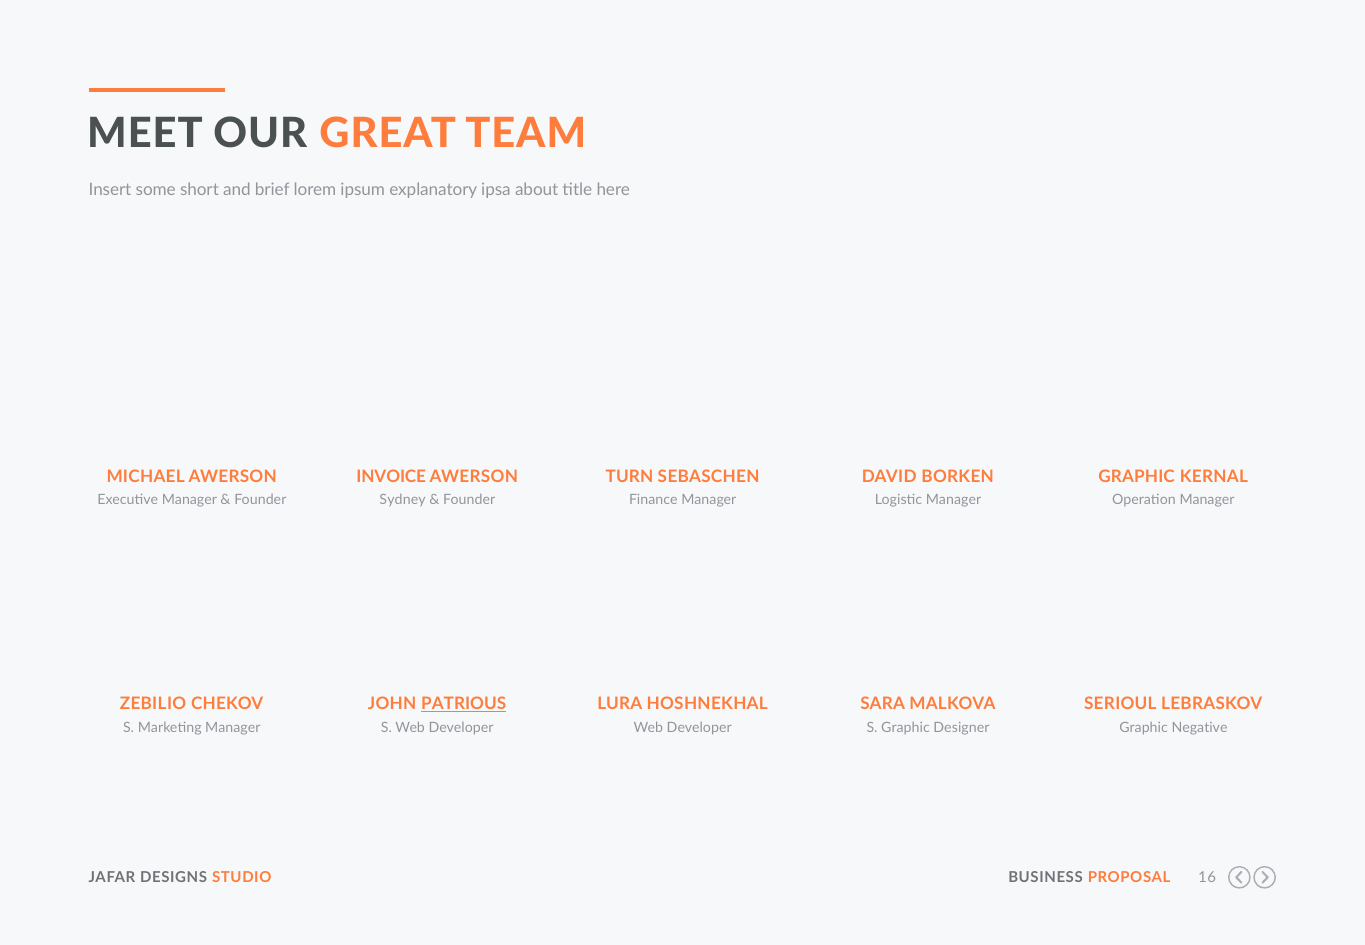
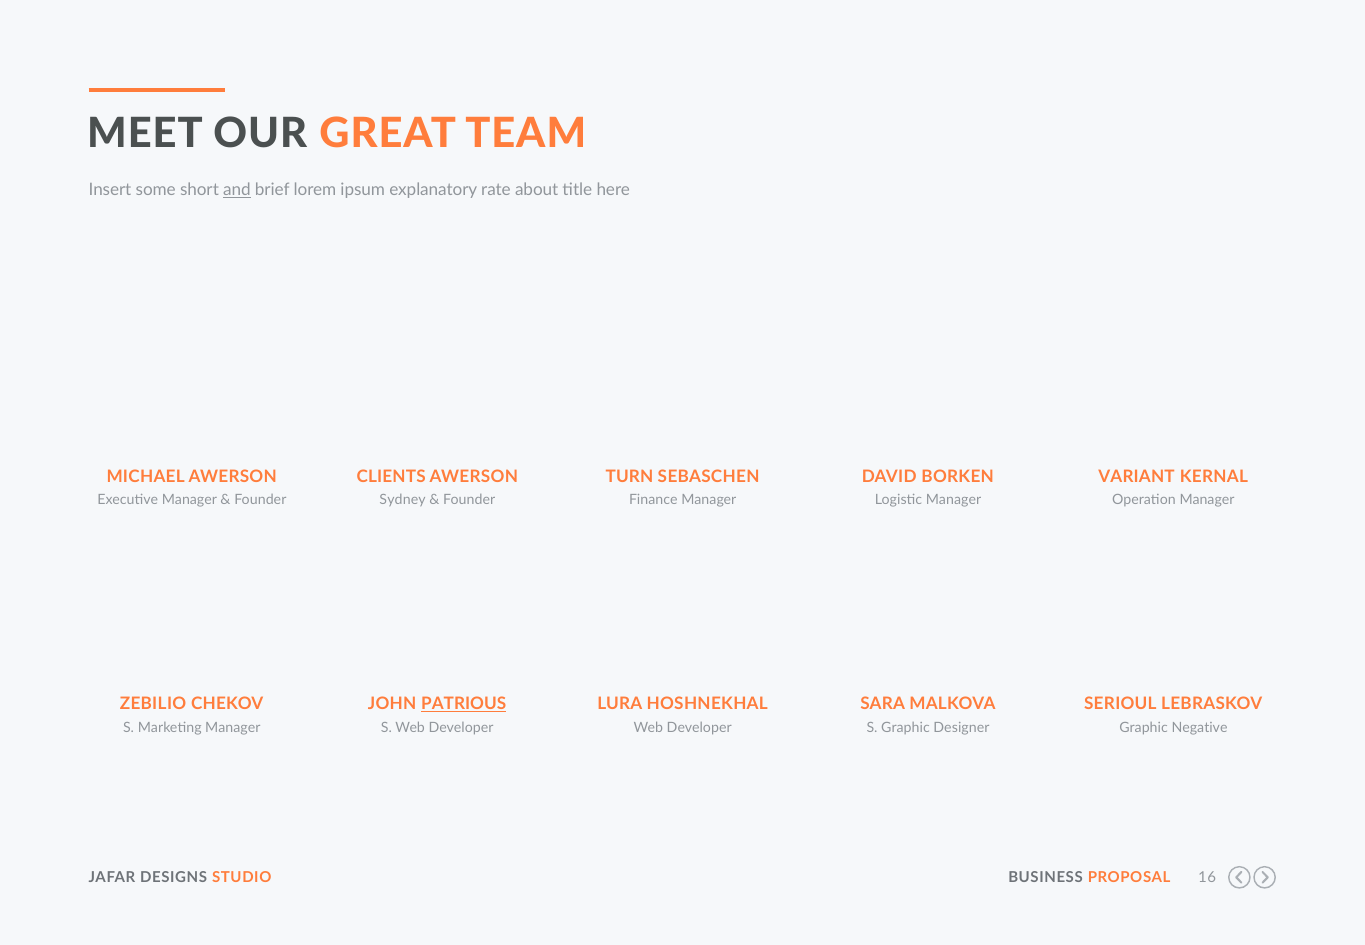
and underline: none -> present
ipsa: ipsa -> rate
INVOICE: INVOICE -> CLIENTS
GRAPHIC at (1137, 477): GRAPHIC -> VARIANT
